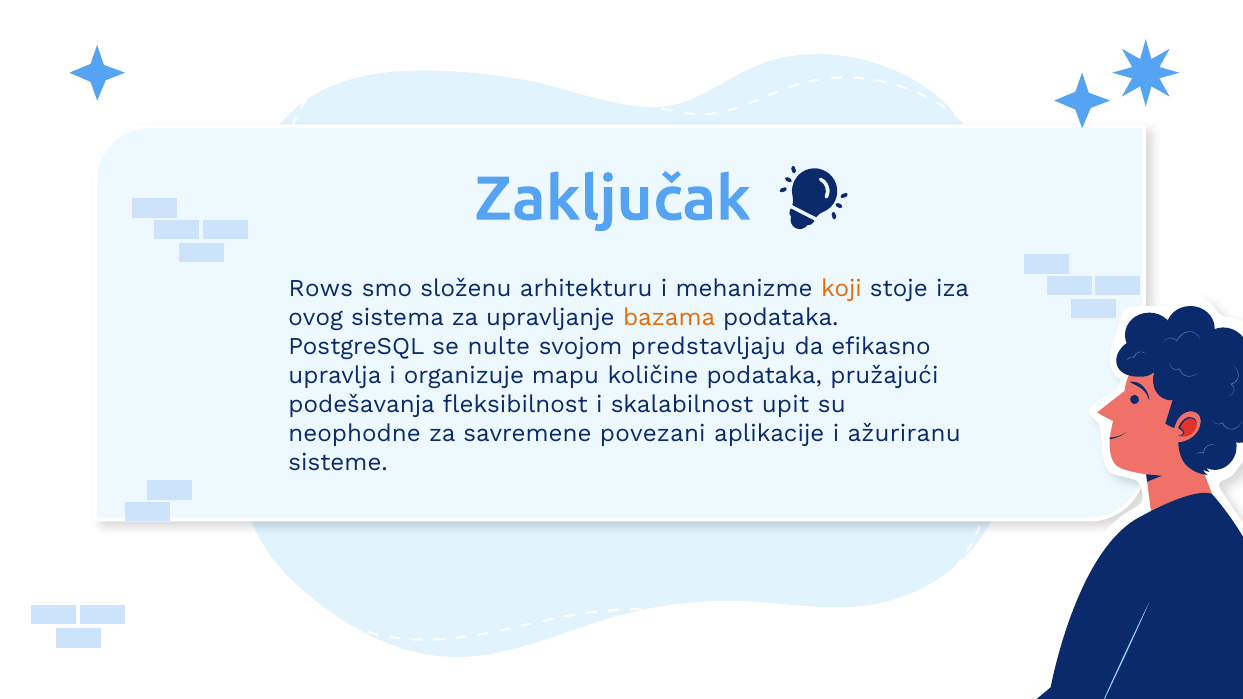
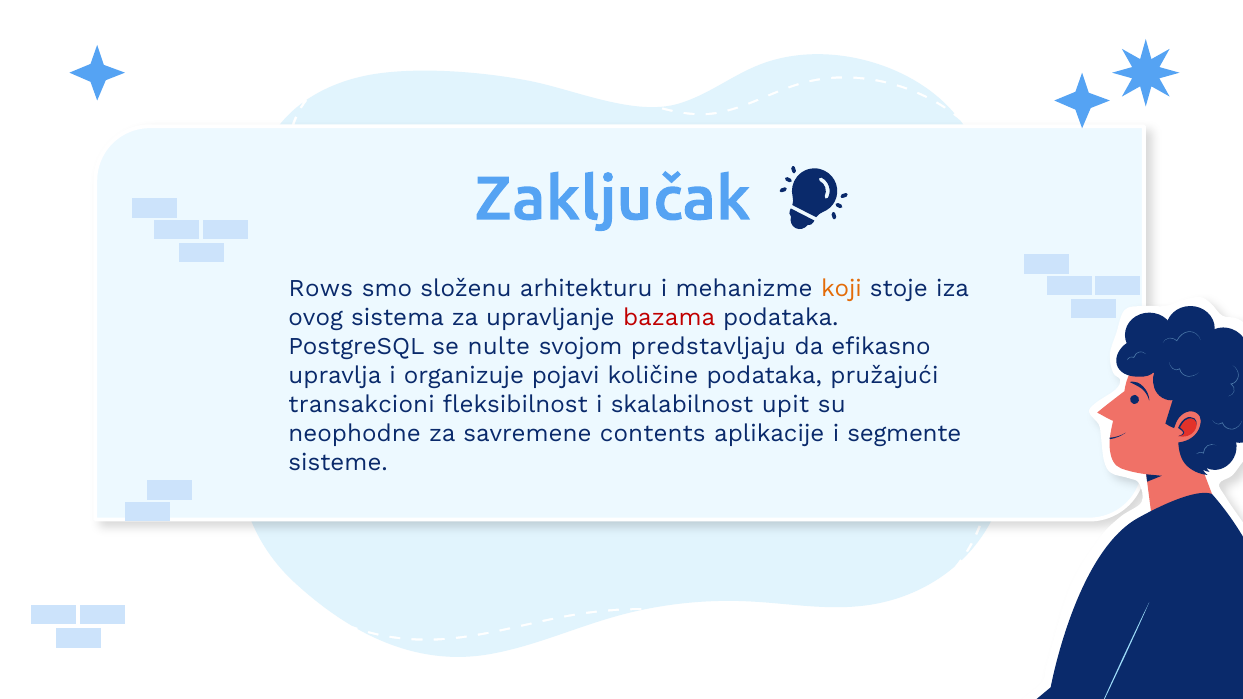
bazama colour: orange -> red
mapu: mapu -> pojavi
podešavanja: podešavanja -> transakcioni
povezani: povezani -> contents
ažuriranu: ažuriranu -> segmente
